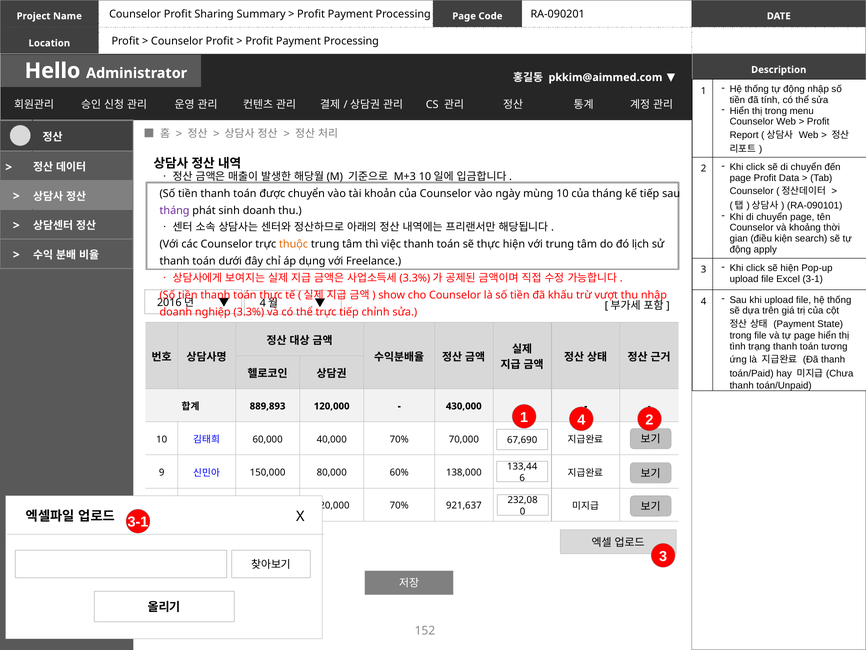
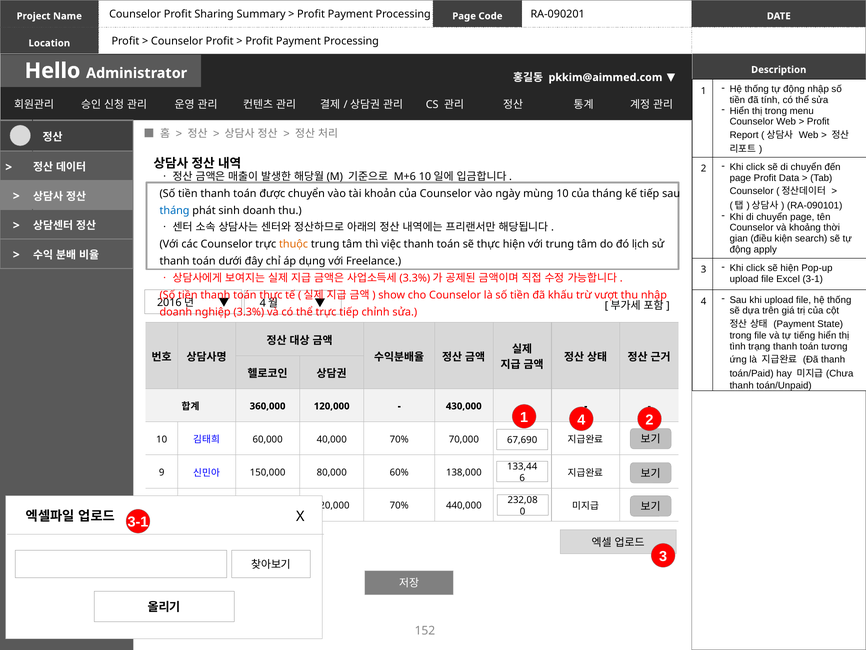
M+3: M+3 -> M+6
tháng at (175, 210) colour: purple -> blue
tự page: page -> tiếng
889,893: 889,893 -> 360,000
921,637: 921,637 -> 440,000
